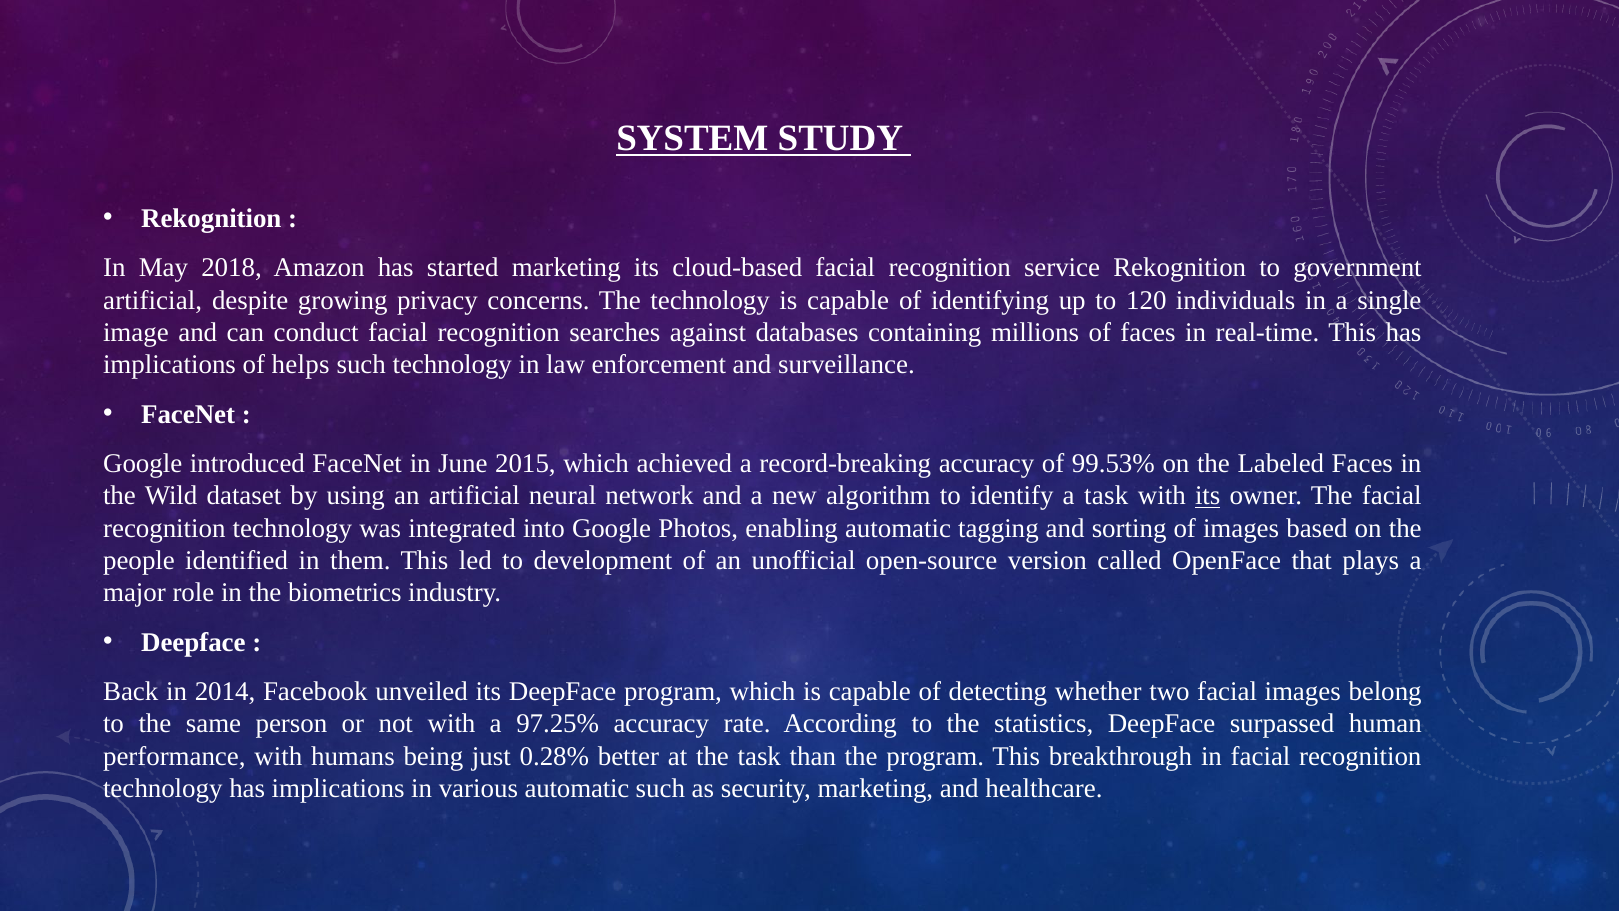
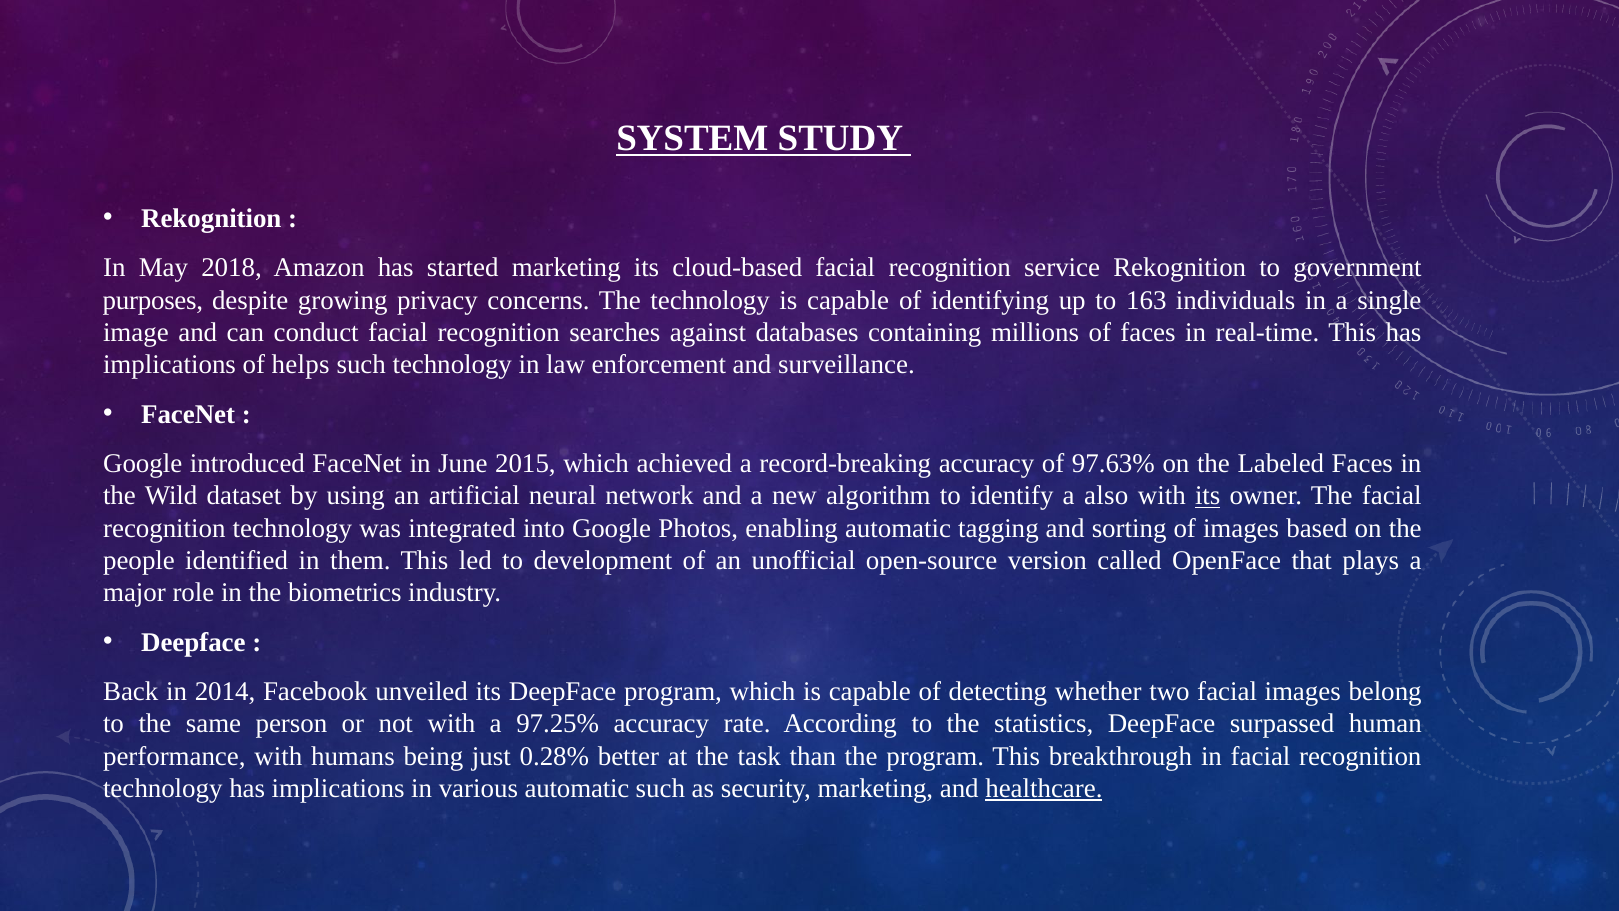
artificial at (153, 300): artificial -> purposes
120: 120 -> 163
99.53%: 99.53% -> 97.63%
a task: task -> also
healthcare underline: none -> present
